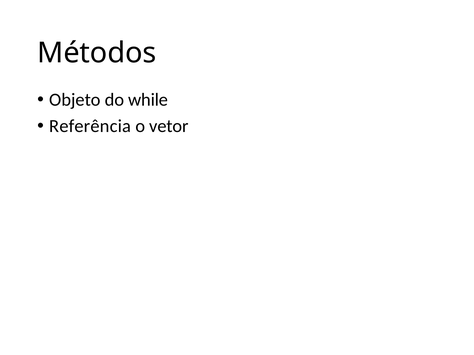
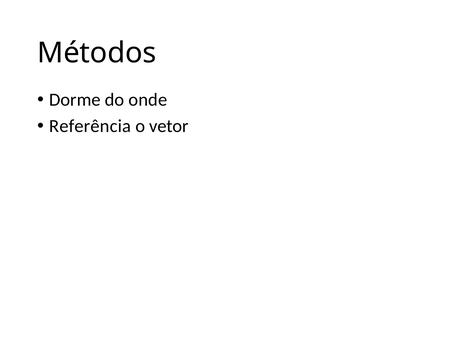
Objeto: Objeto -> Dorme
while: while -> onde
